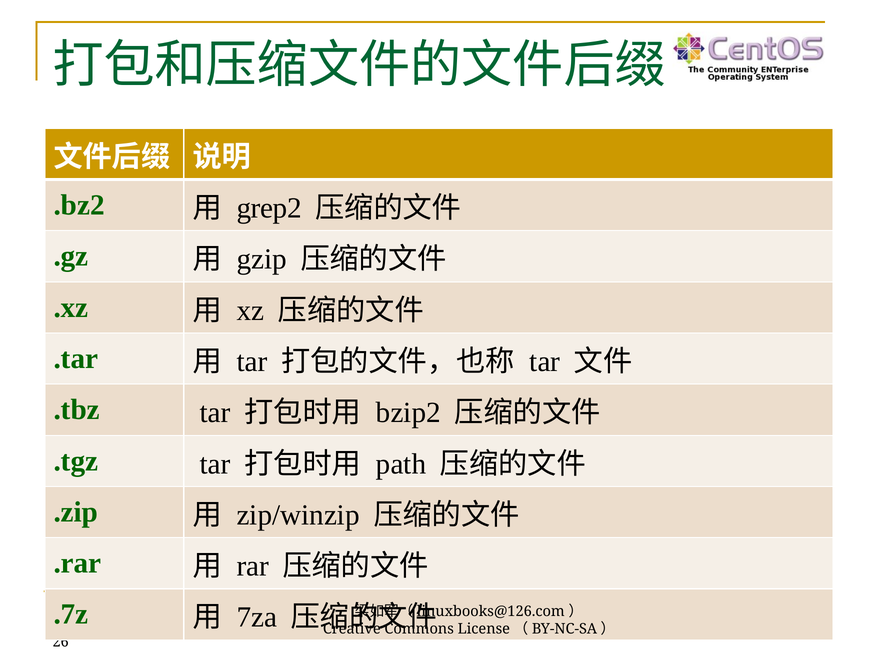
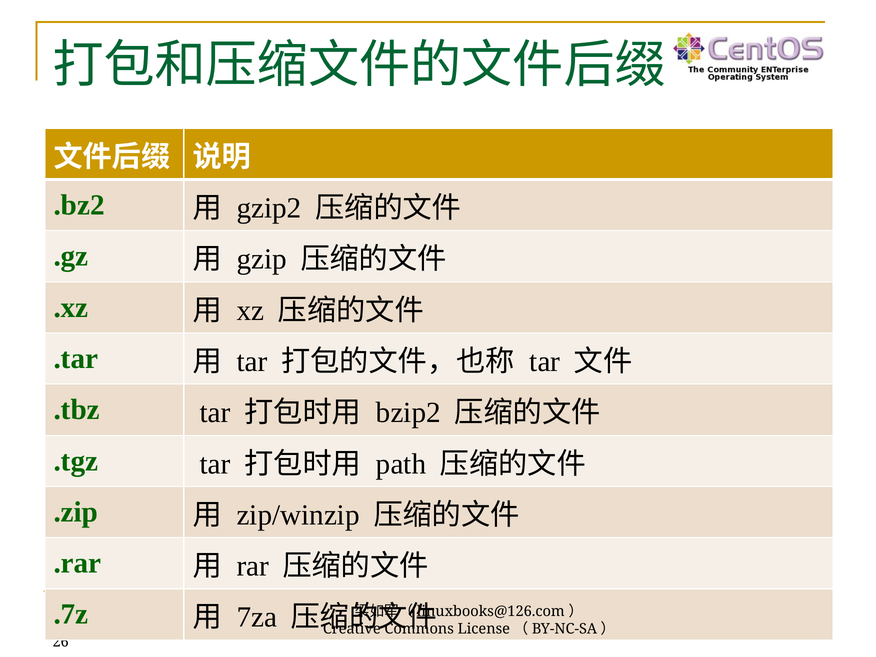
grep2: grep2 -> gzip2
